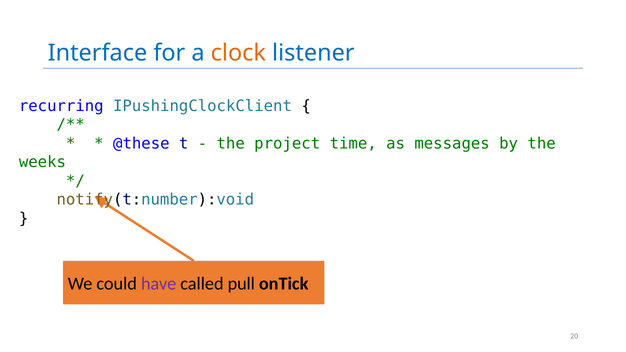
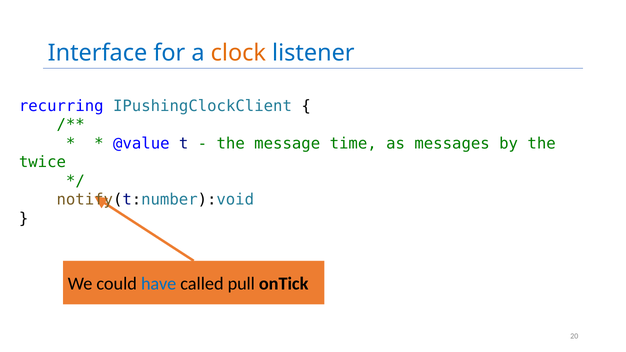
@these: @these -> @value
project: project -> message
weeks: weeks -> twice
have colour: purple -> blue
